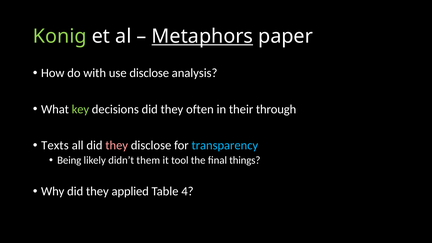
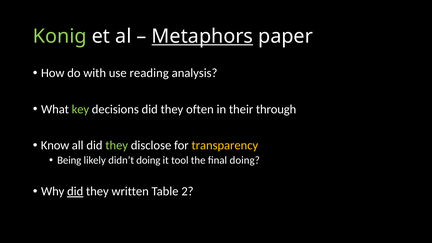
use disclose: disclose -> reading
Texts: Texts -> Know
they at (117, 145) colour: pink -> light green
transparency colour: light blue -> yellow
didn’t them: them -> doing
final things: things -> doing
did at (75, 191) underline: none -> present
applied: applied -> written
4: 4 -> 2
